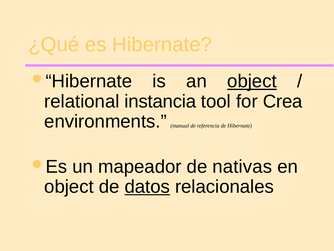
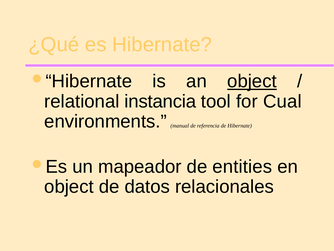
Crea: Crea -> Cual
nativas: nativas -> entities
datos underline: present -> none
